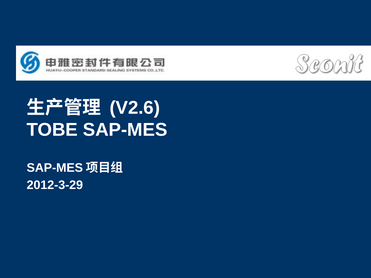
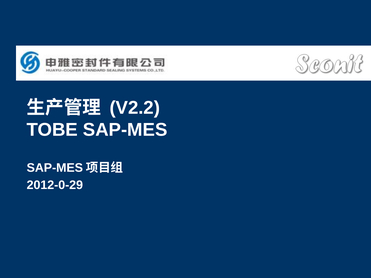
V2.6: V2.6 -> V2.2
2012-3-29: 2012-3-29 -> 2012-0-29
